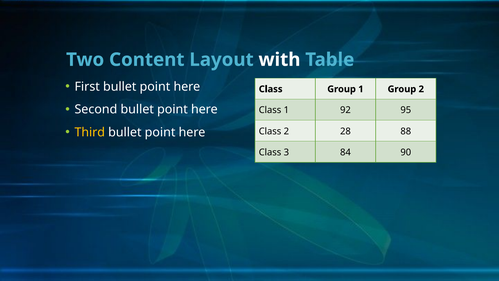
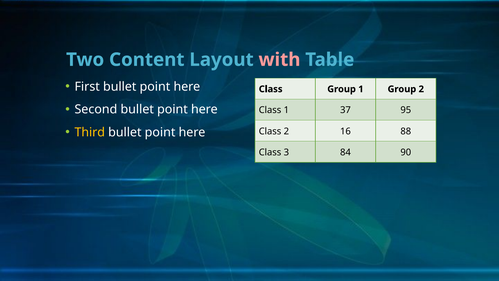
with colour: white -> pink
92: 92 -> 37
28: 28 -> 16
